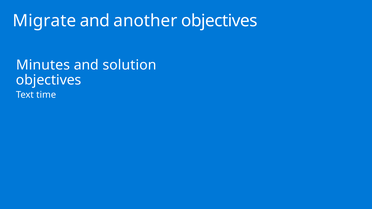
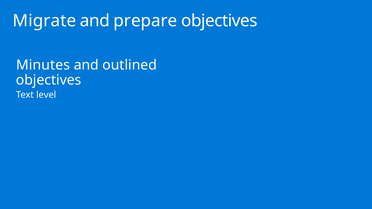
another: another -> prepare
solution: solution -> outlined
time: time -> level
